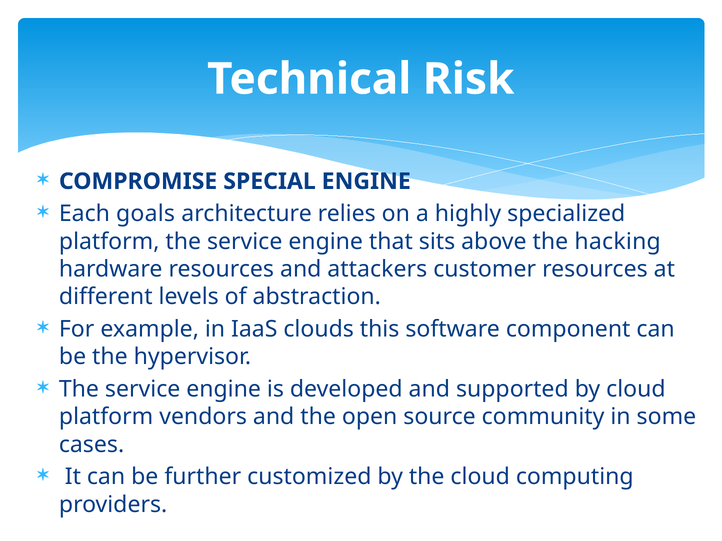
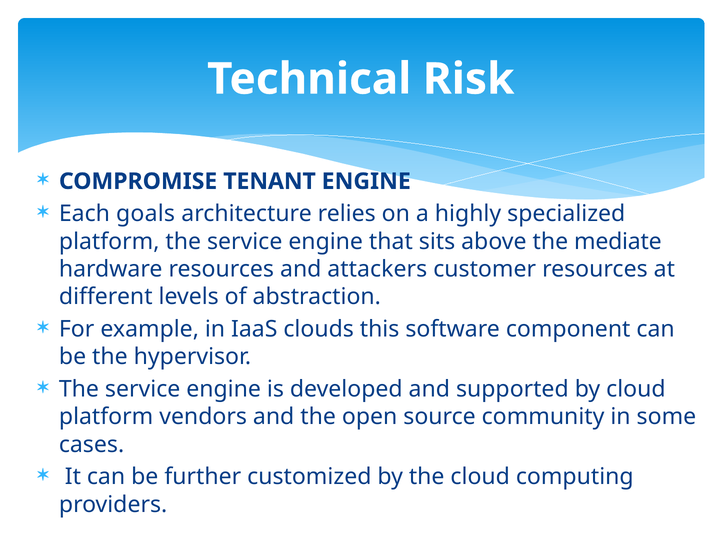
SPECIAL: SPECIAL -> TENANT
hacking: hacking -> mediate
